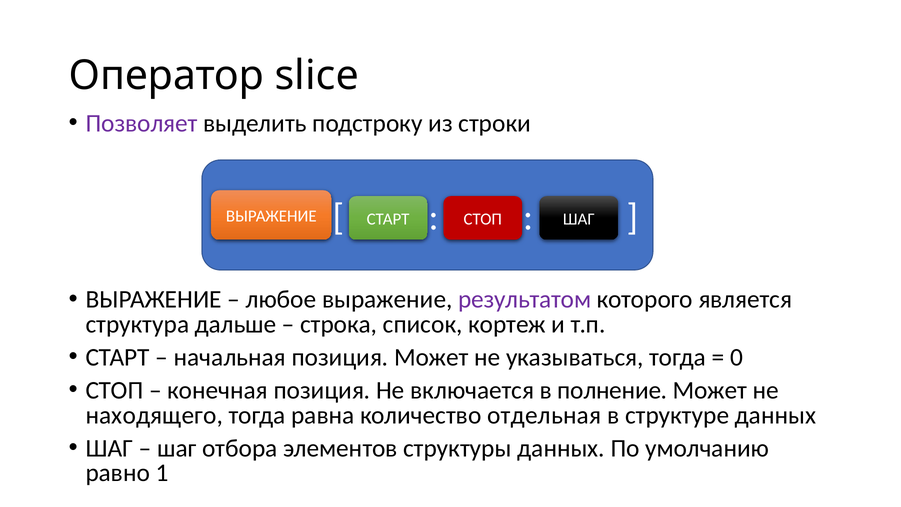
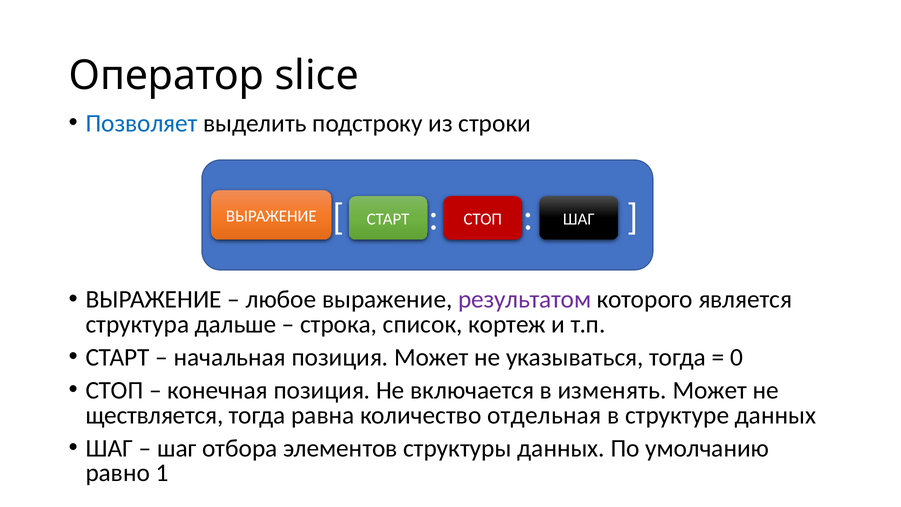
Позволяет colour: purple -> blue
полнение: полнение -> изменять
находящего: находящего -> ществляется
